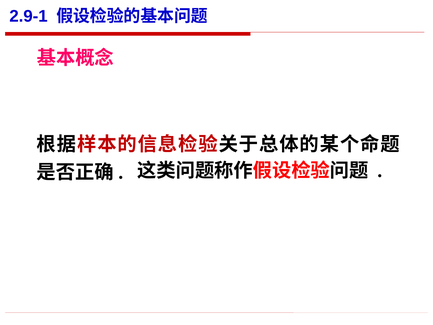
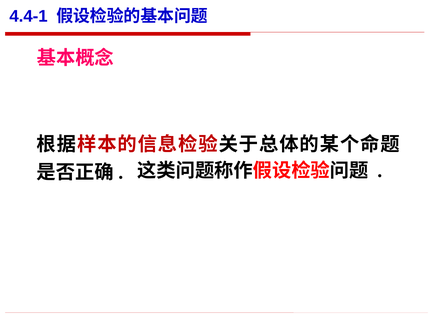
2.9-1: 2.9-1 -> 4.4-1
